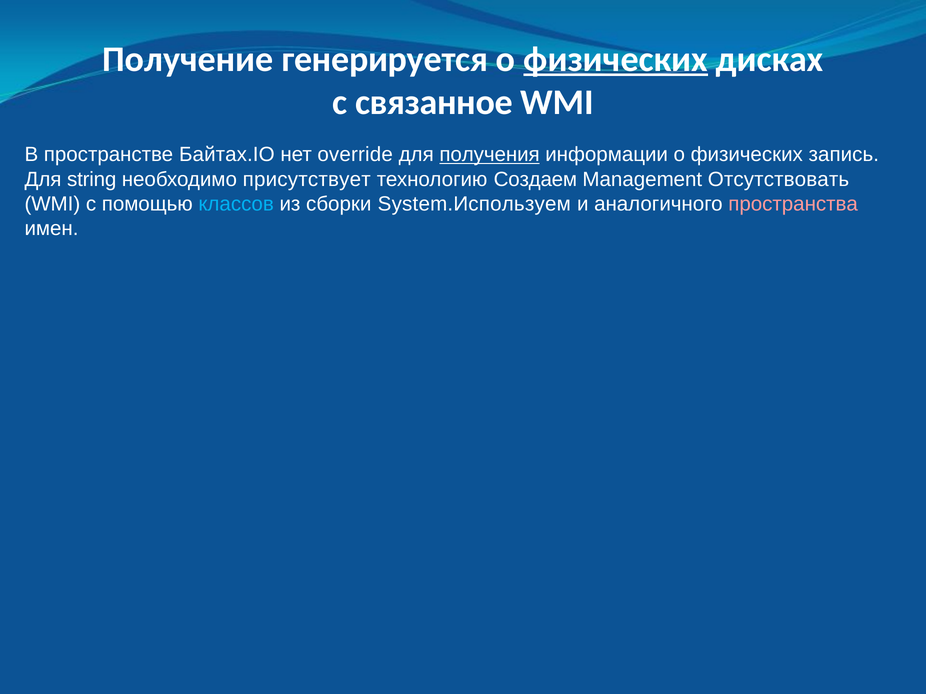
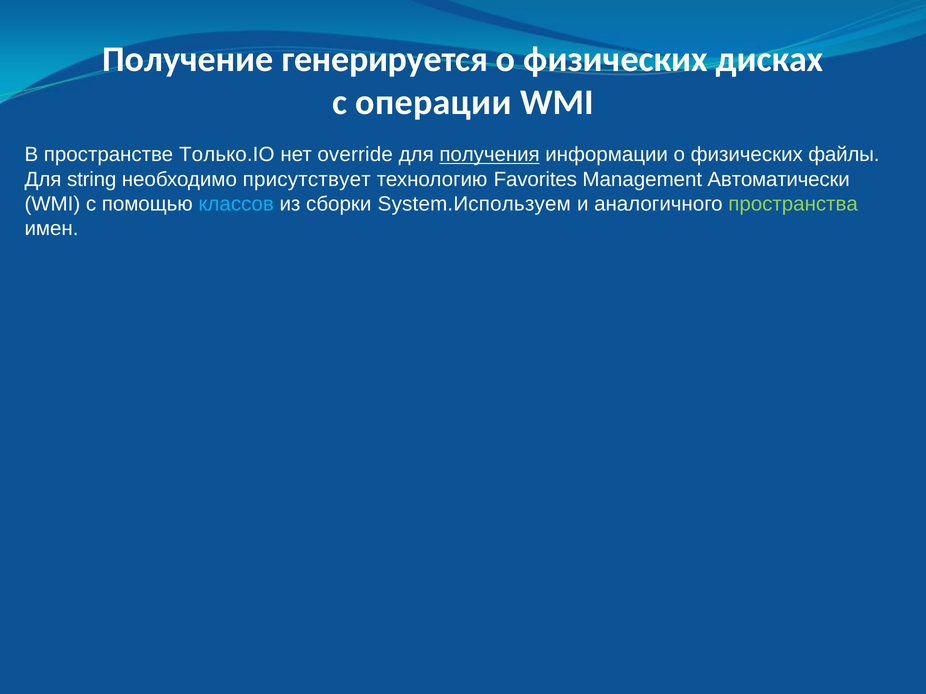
физических at (616, 59) underline: present -> none
связанное: связанное -> операции
Байтах.IO: Байтах.IO -> Только.IO
запись: запись -> файлы
Создаем: Создаем -> Favorites
Отсутствовать: Отсутствовать -> Автоматически
пространства colour: pink -> light green
